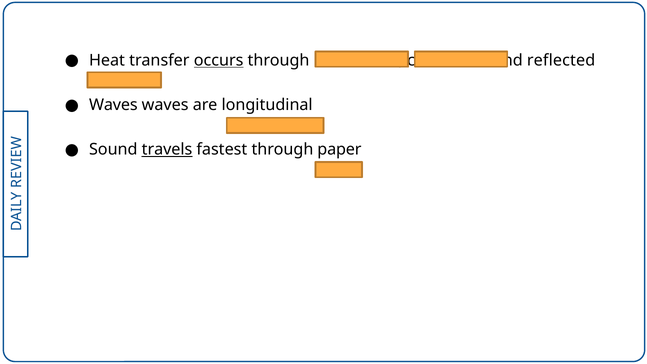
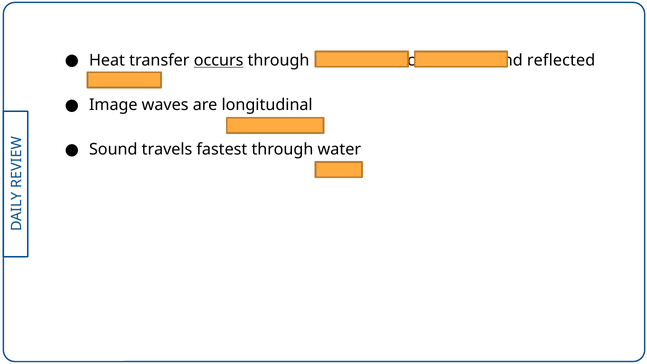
Waves at (113, 105): Waves -> Image
travels underline: present -> none
paper: paper -> water
